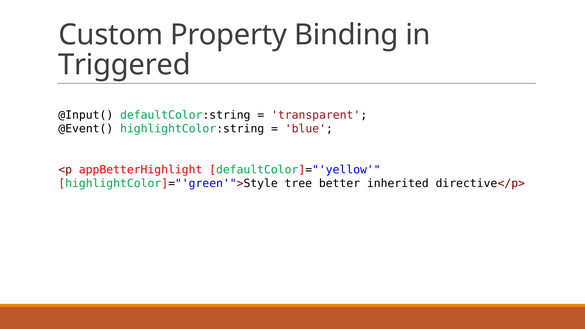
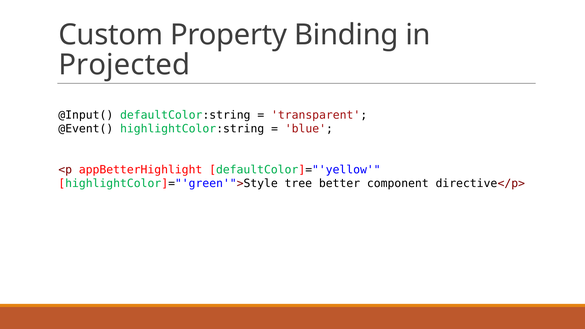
Triggered: Triggered -> Projected
inherited: inherited -> component
